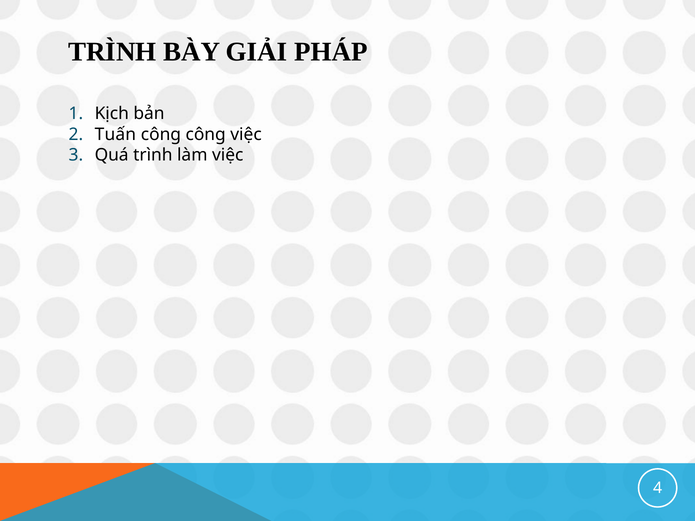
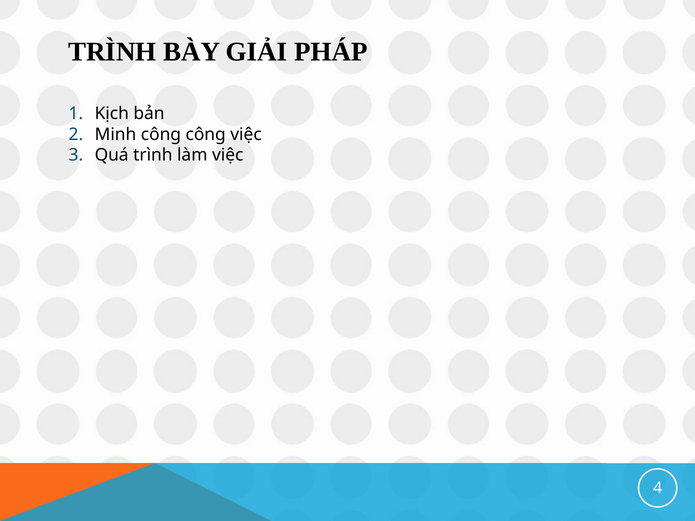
Tuấn: Tuấn -> Minh
